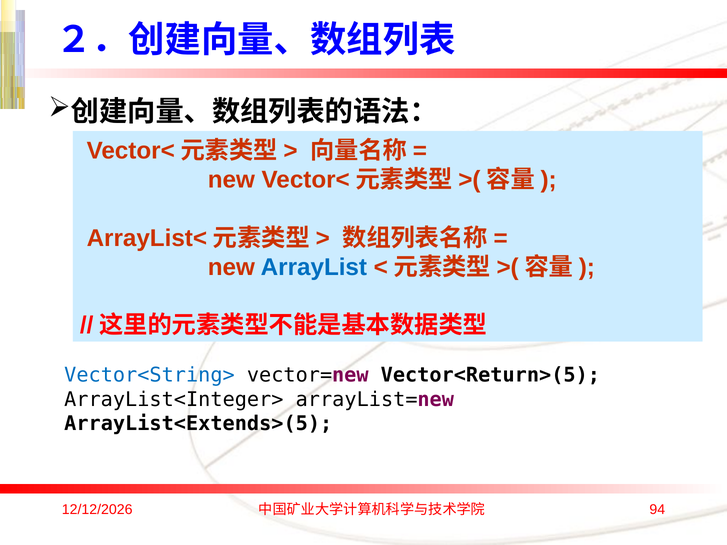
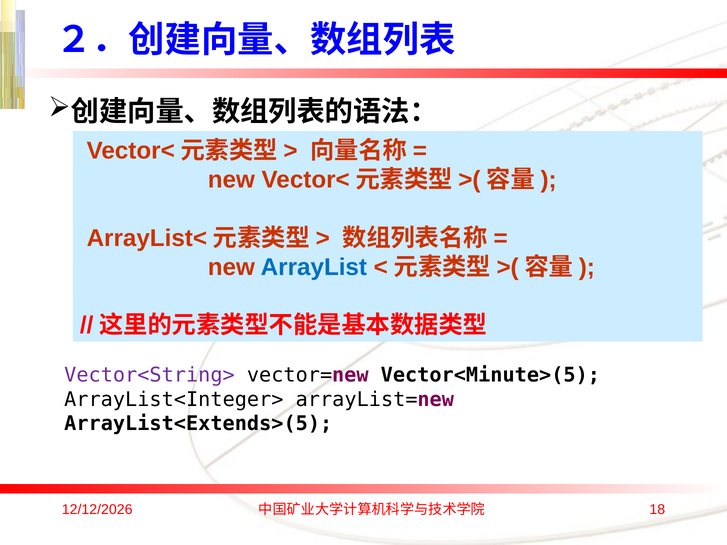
Vector<String> colour: blue -> purple
Vector<Return>(5: Vector<Return>(5 -> Vector<Minute>(5
94: 94 -> 18
